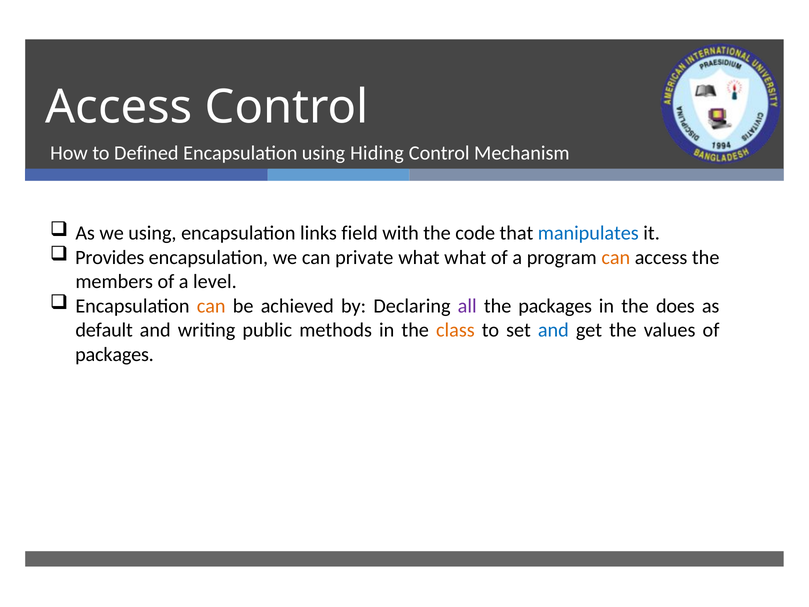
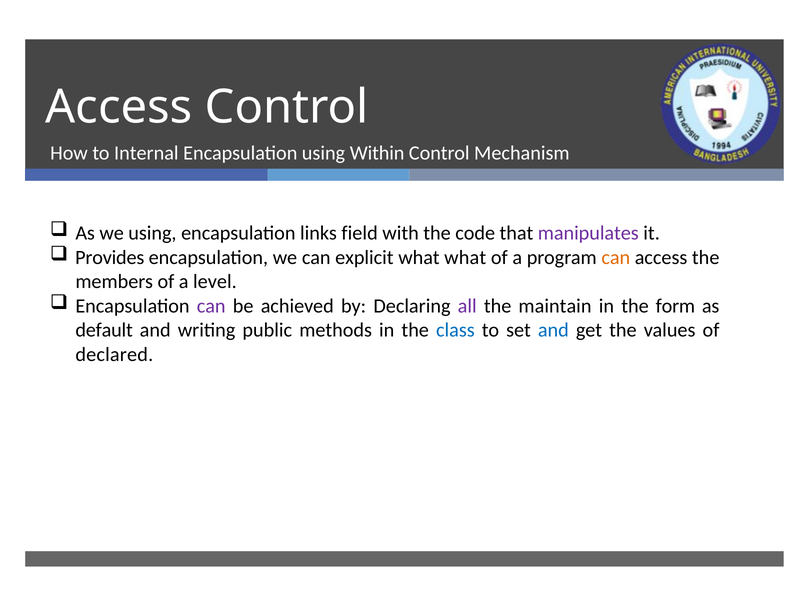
Defined: Defined -> Internal
Hiding: Hiding -> Within
manipulates colour: blue -> purple
private: private -> explicit
can at (211, 306) colour: orange -> purple
the packages: packages -> maintain
does: does -> form
class colour: orange -> blue
packages at (115, 354): packages -> declared
